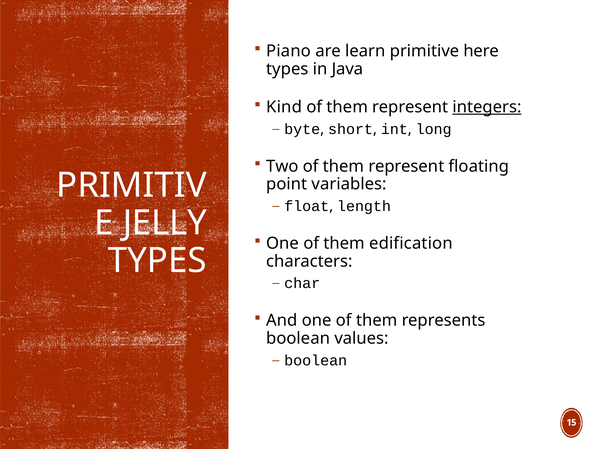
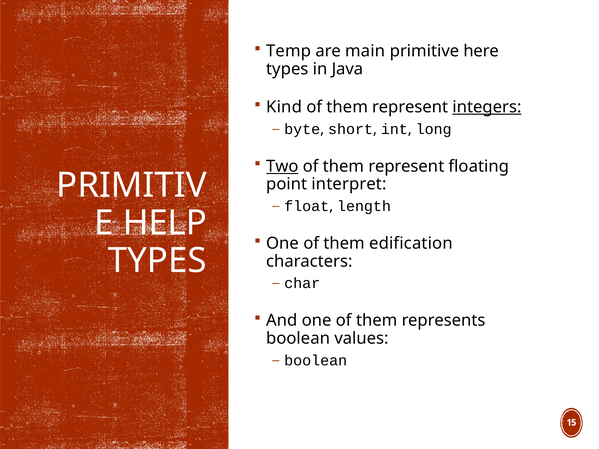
Piano: Piano -> Temp
learn: learn -> main
Two underline: none -> present
variables: variables -> interpret
JELLY: JELLY -> HELP
